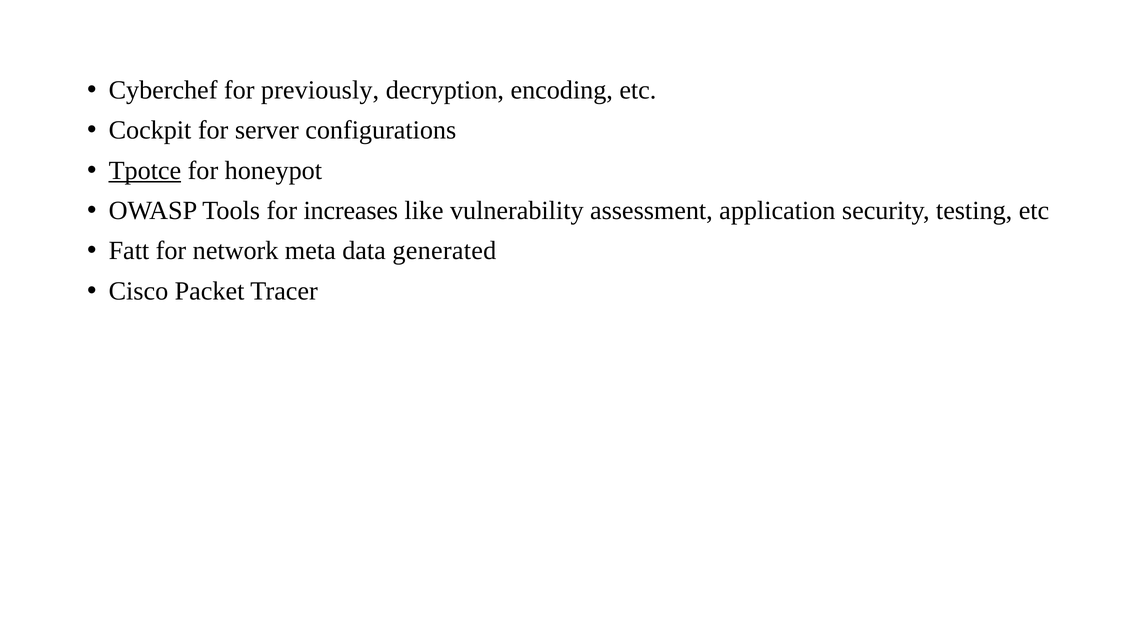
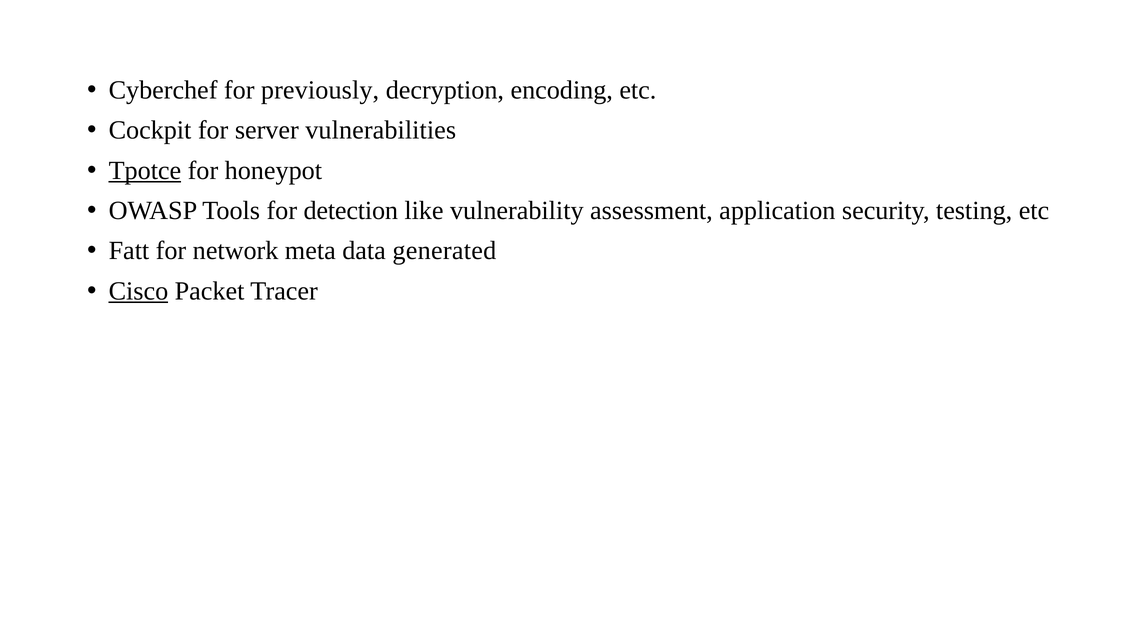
configurations: configurations -> vulnerabilities
increases: increases -> detection
Cisco underline: none -> present
